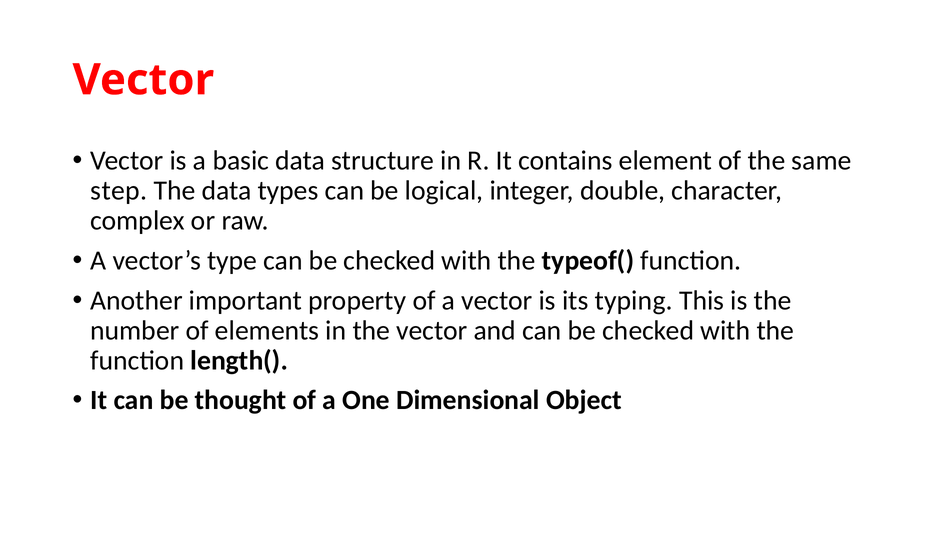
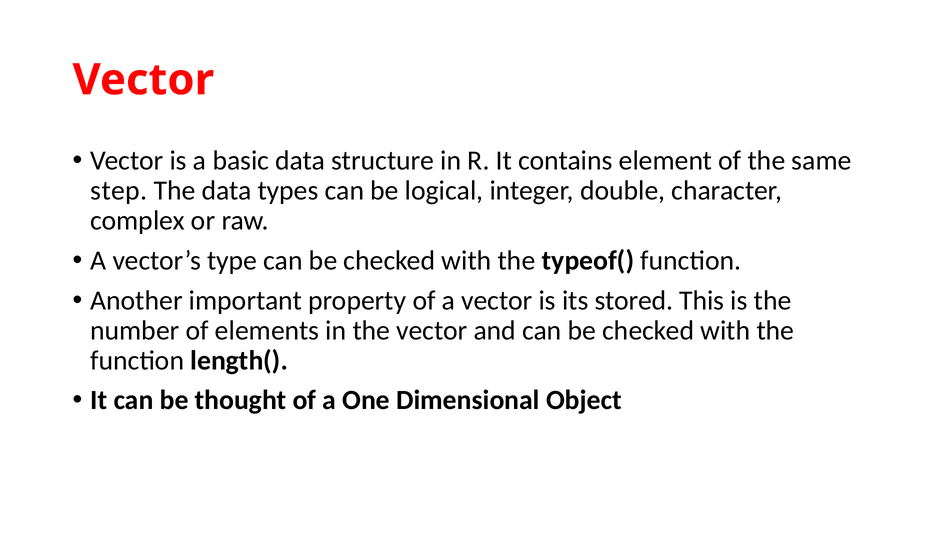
typing: typing -> stored
